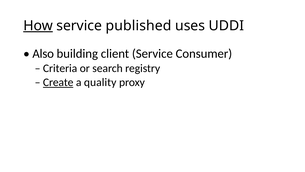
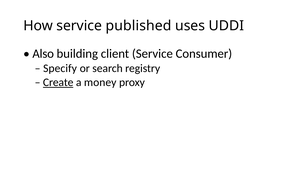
How underline: present -> none
Criteria: Criteria -> Specify
quality: quality -> money
